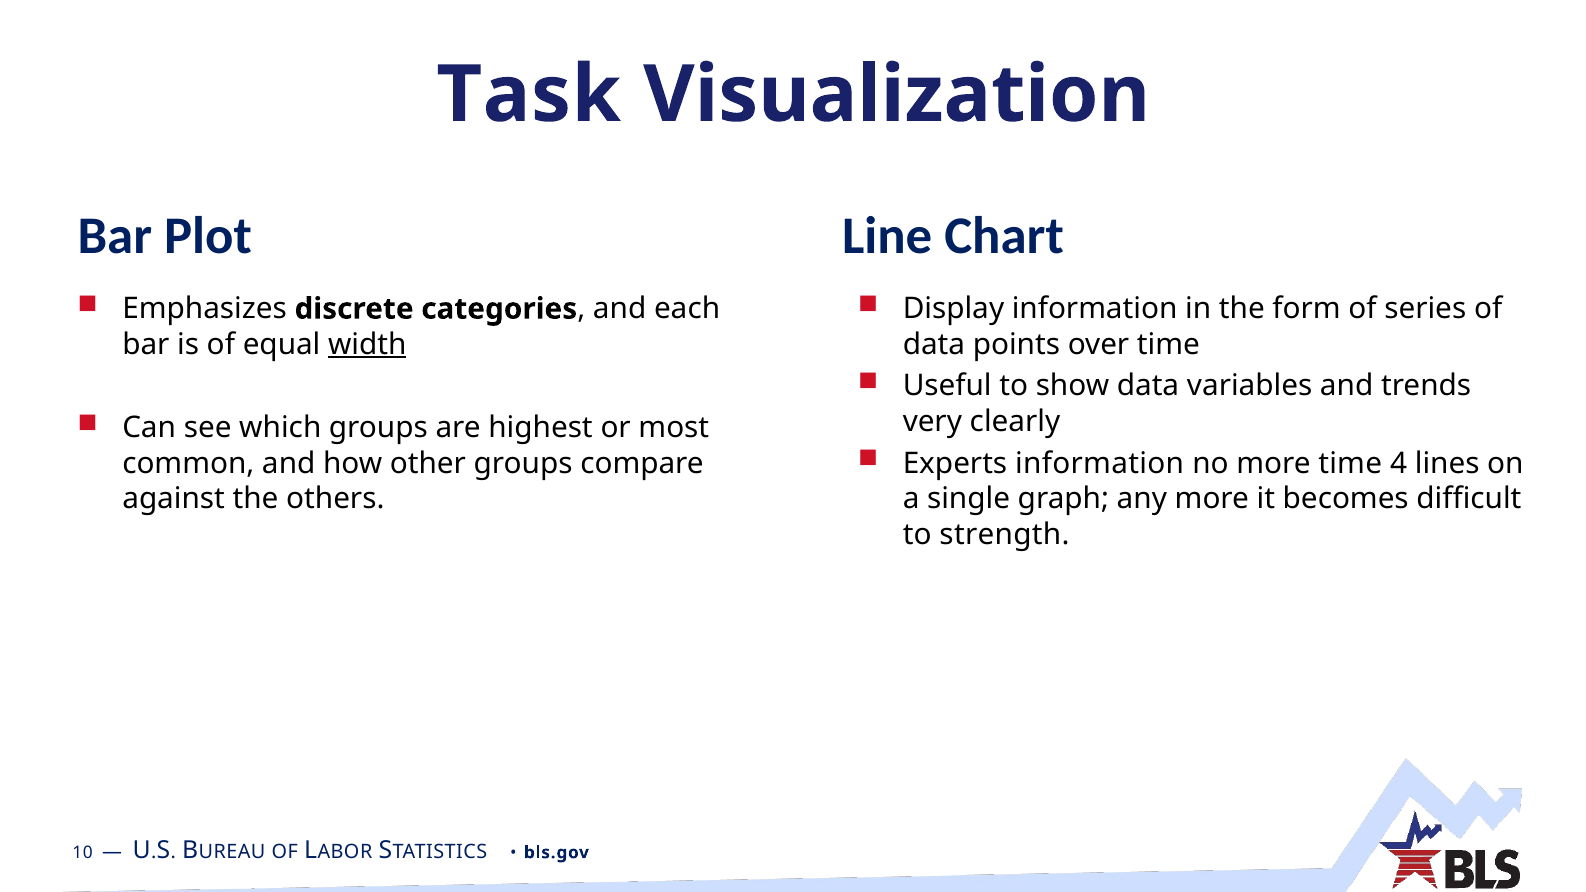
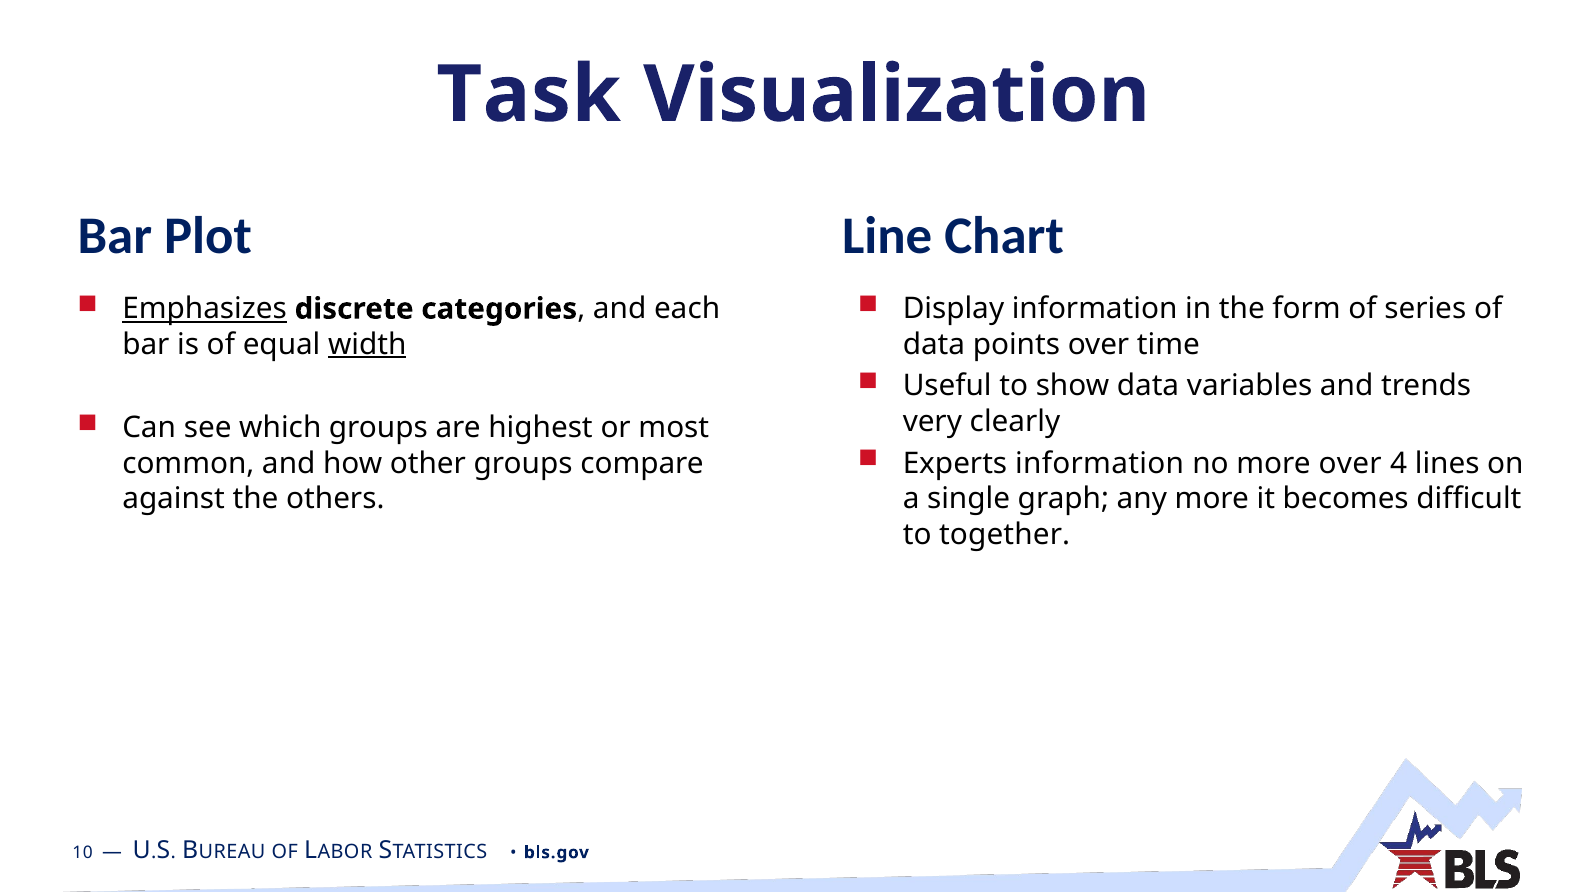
Emphasizes underline: none -> present
more time: time -> over
strength: strength -> together
